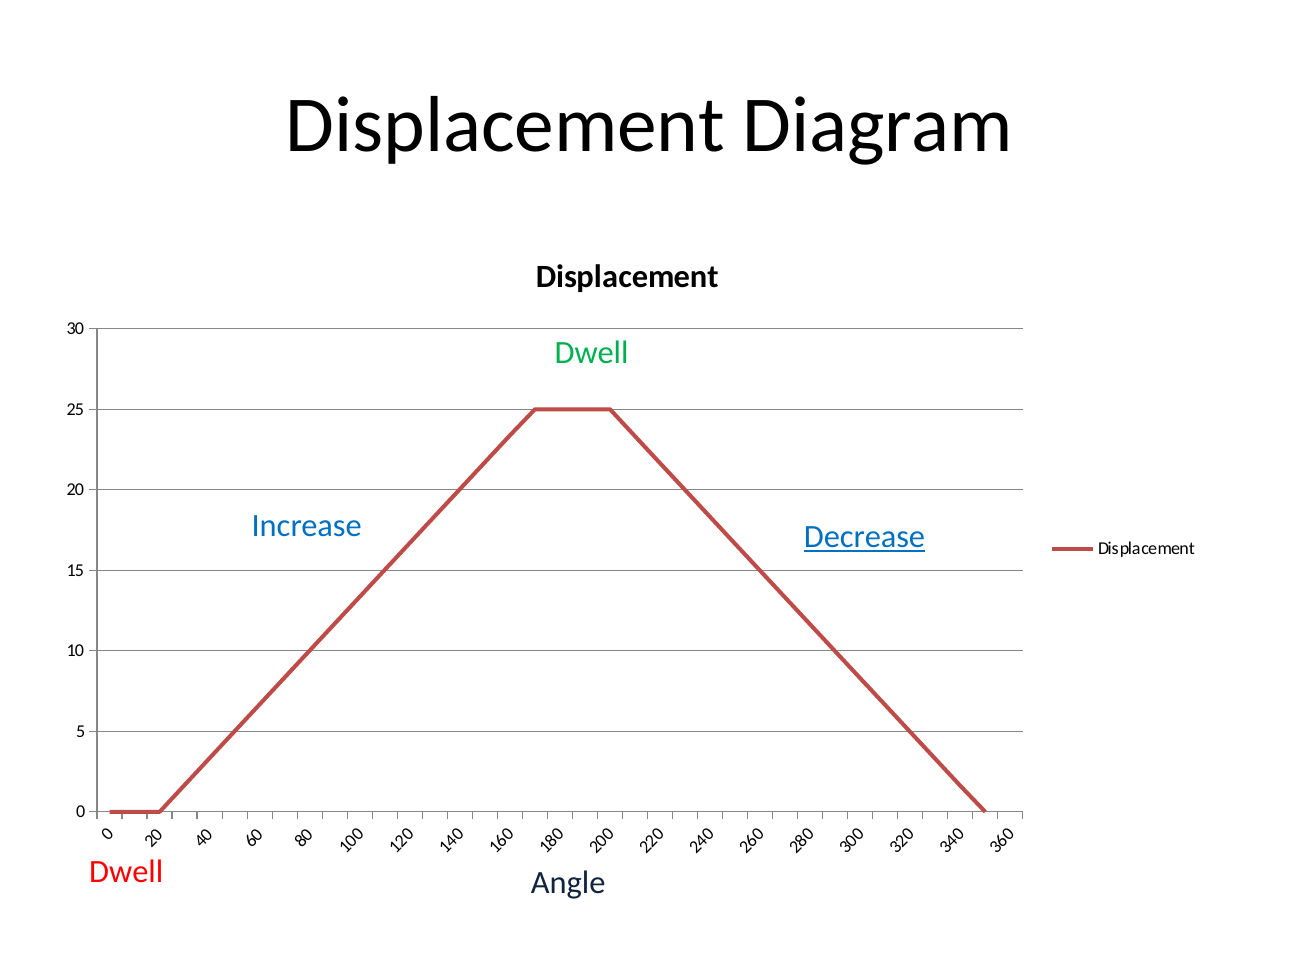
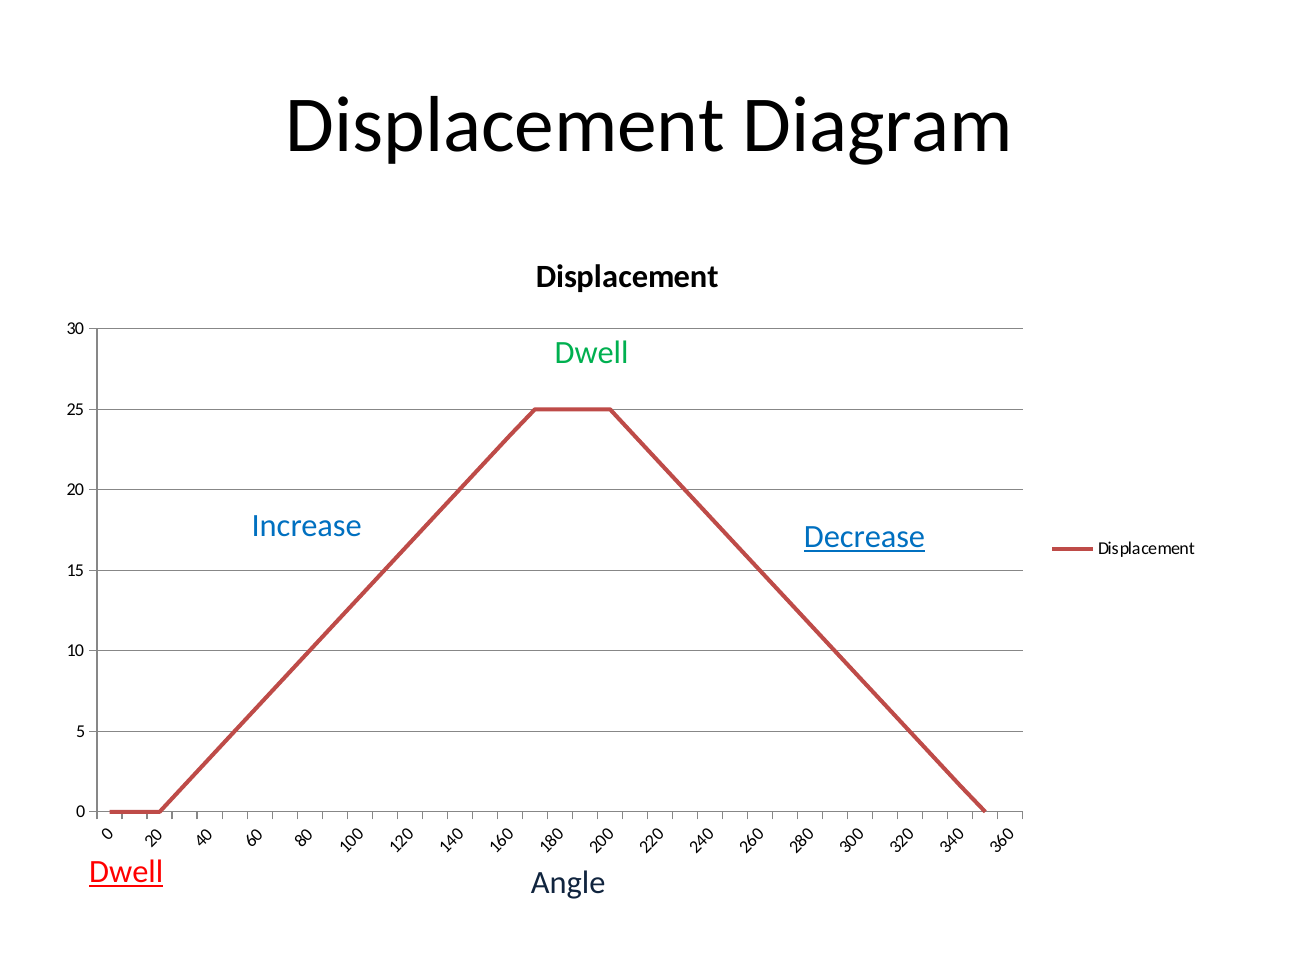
Dwell at (126, 872) underline: none -> present
